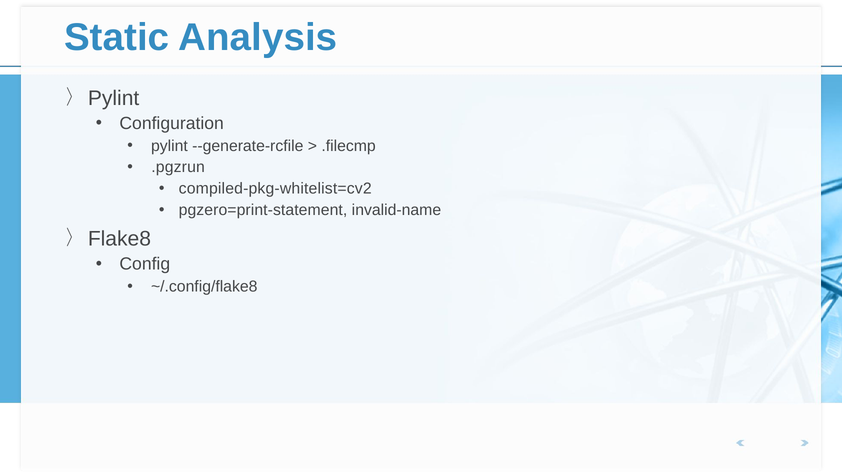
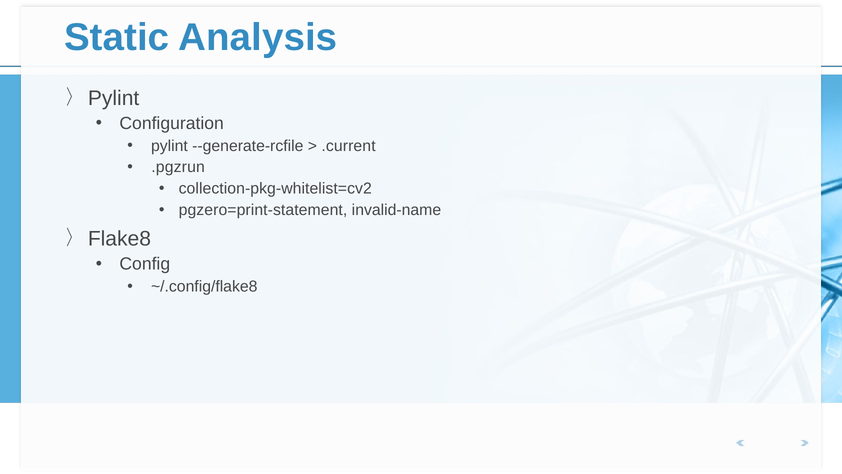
.filecmp: .filecmp -> .current
compiled-pkg-whitelist=cv2: compiled-pkg-whitelist=cv2 -> collection-pkg-whitelist=cv2
